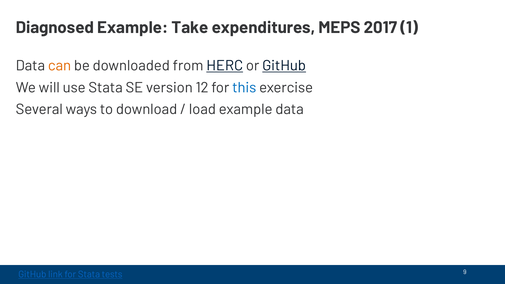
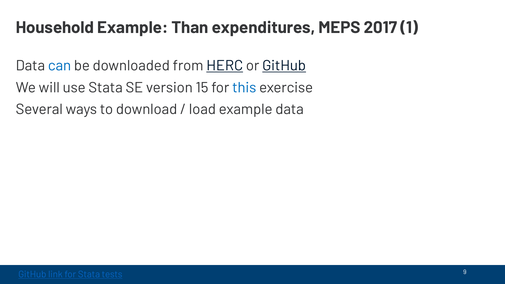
Diagnosed: Diagnosed -> Household
Take: Take -> Than
can colour: orange -> blue
12: 12 -> 15
